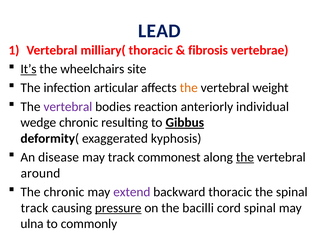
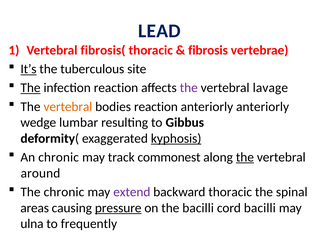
milliary(: milliary( -> fibrosis(
wheelchairs: wheelchairs -> tuberculous
The at (30, 88) underline: none -> present
infection articular: articular -> reaction
the at (189, 88) colour: orange -> purple
weight: weight -> lavage
vertebral at (68, 107) colour: purple -> orange
anteriorly individual: individual -> anteriorly
wedge chronic: chronic -> lumbar
Gibbus underline: present -> none
kyphosis underline: none -> present
An disease: disease -> chronic
track at (35, 208): track -> areas
cord spinal: spinal -> bacilli
commonly: commonly -> frequently
